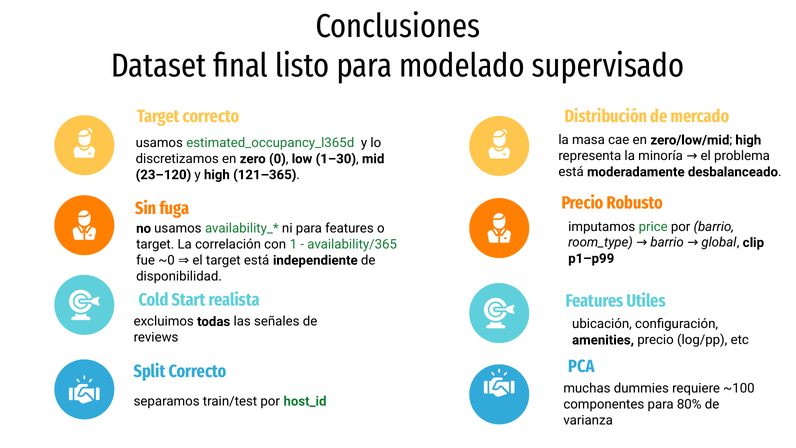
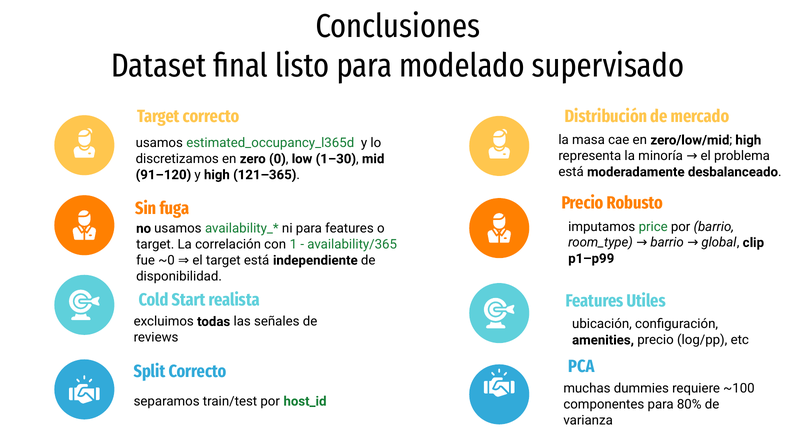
23–120: 23–120 -> 91–120
